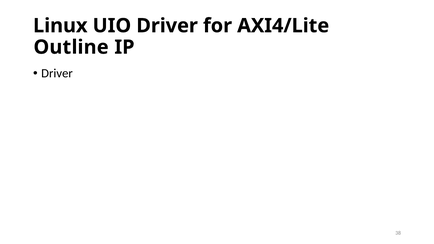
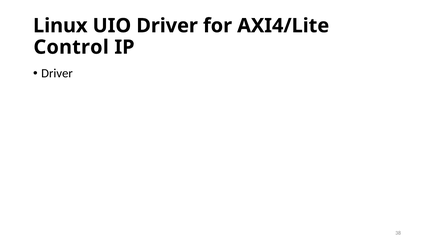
Outline: Outline -> Control
